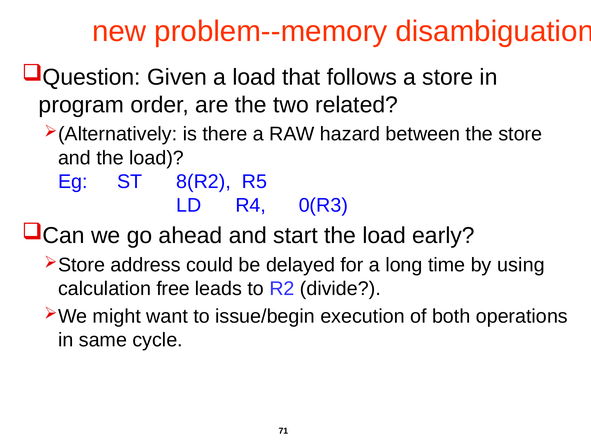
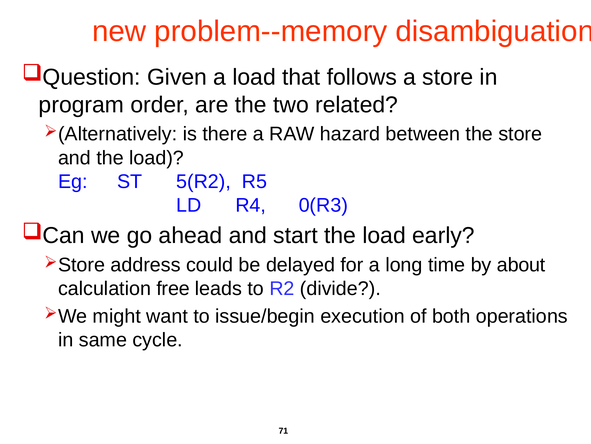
8(R2: 8(R2 -> 5(R2
using: using -> about
